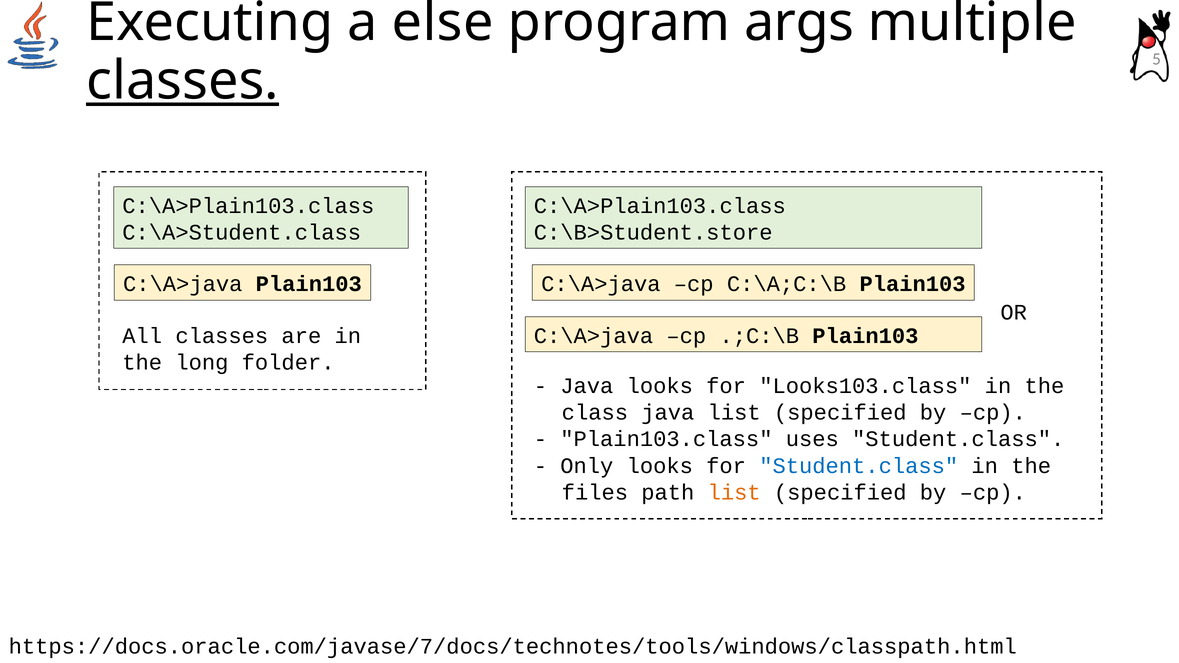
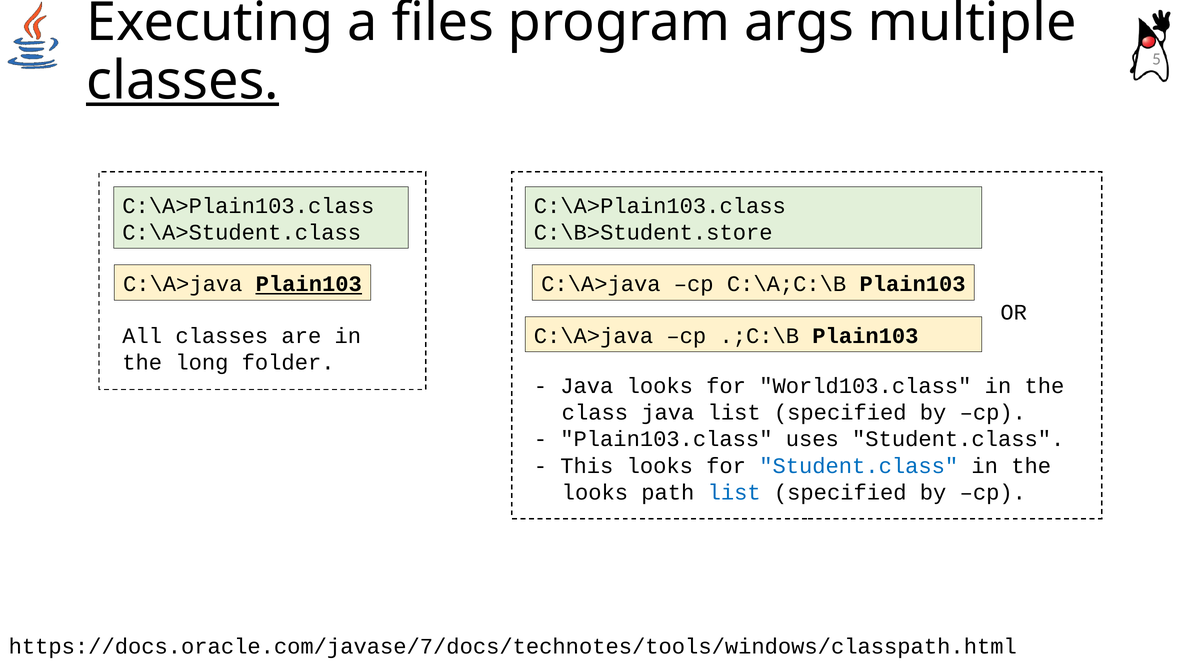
else: else -> files
Plain103 at (309, 284) underline: none -> present
Looks103.class: Looks103.class -> World103.class
Only: Only -> This
files at (595, 492): files -> looks
list at (734, 492) colour: orange -> blue
